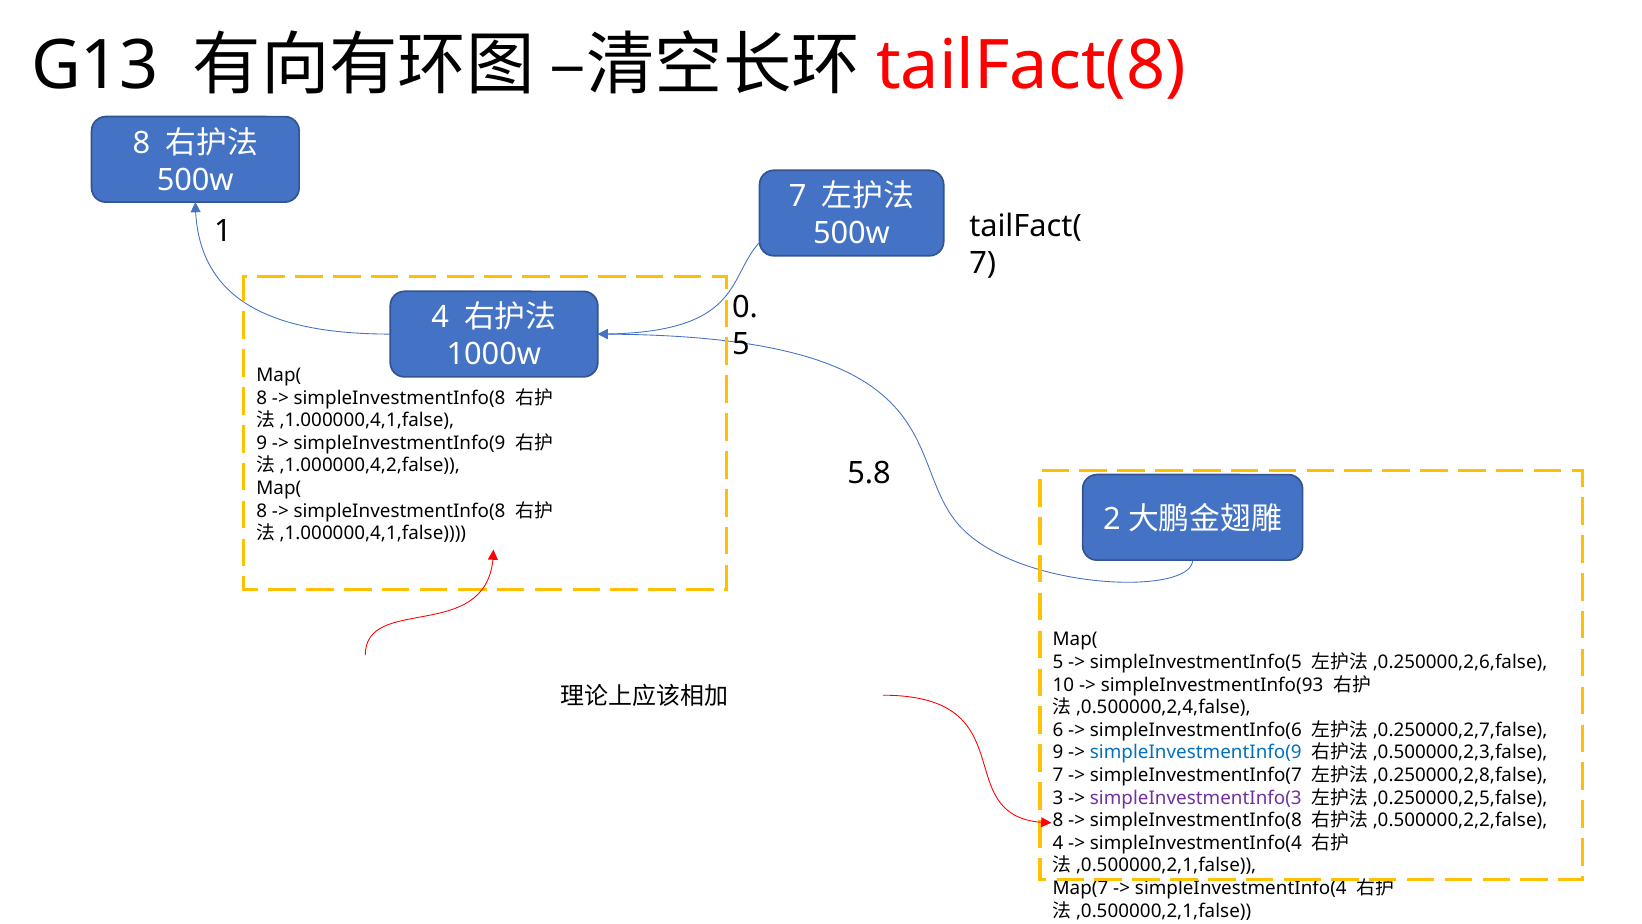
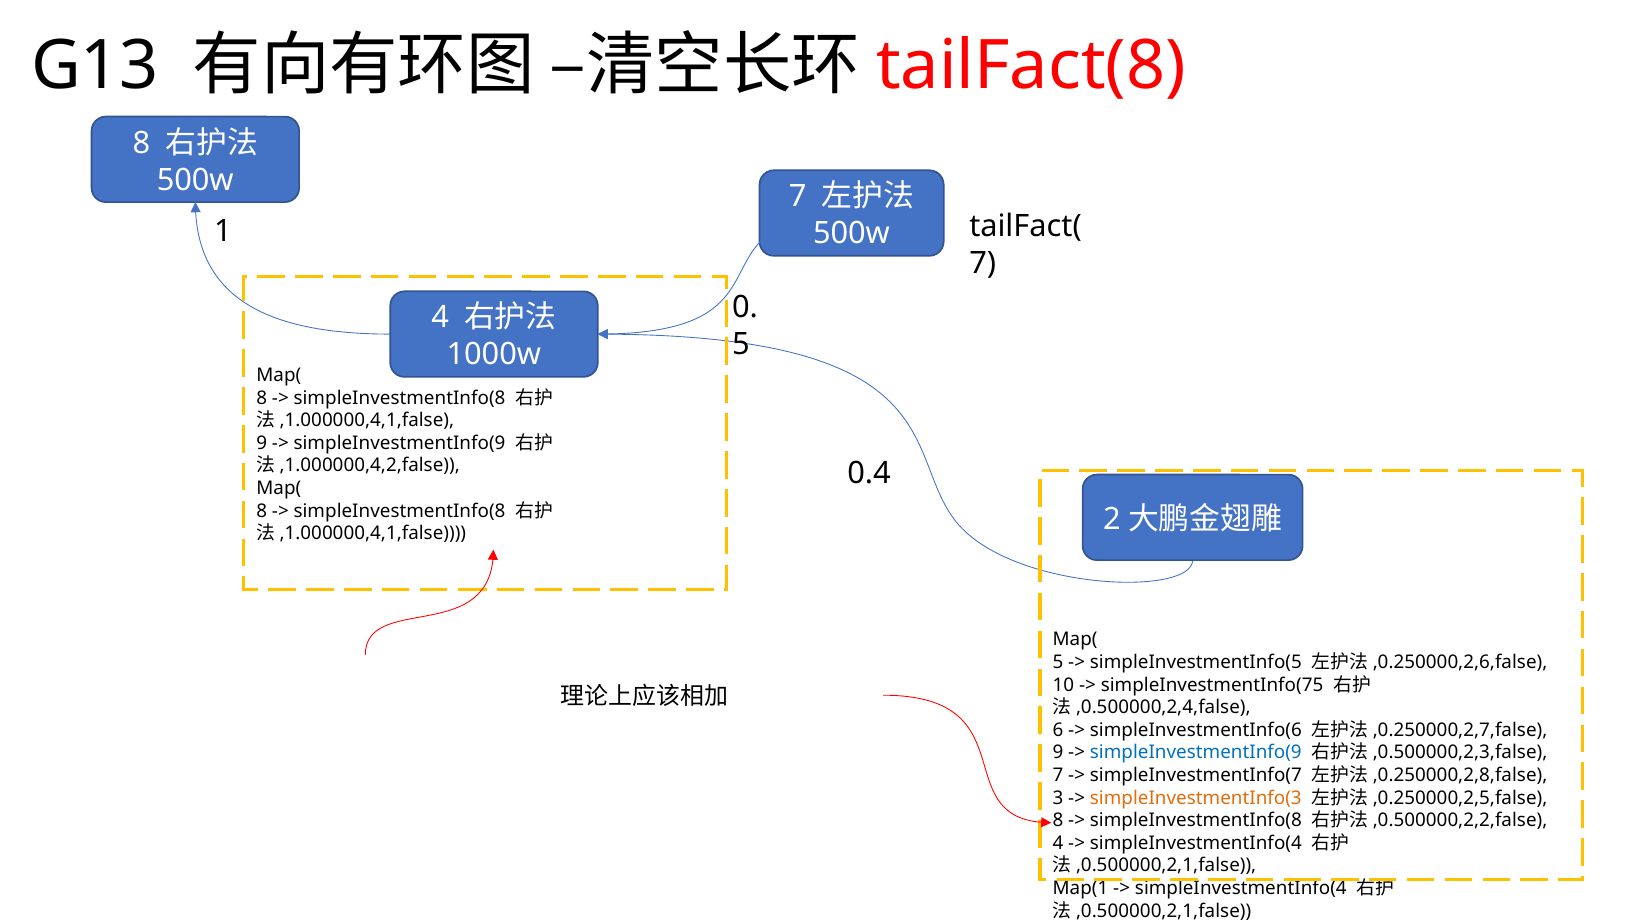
5.8: 5.8 -> 0.4
simpleInvestmentInfo(93: simpleInvestmentInfo(93 -> simpleInvestmentInfo(75
simpleInvestmentInfo(3 colour: purple -> orange
Map(7: Map(7 -> Map(1
